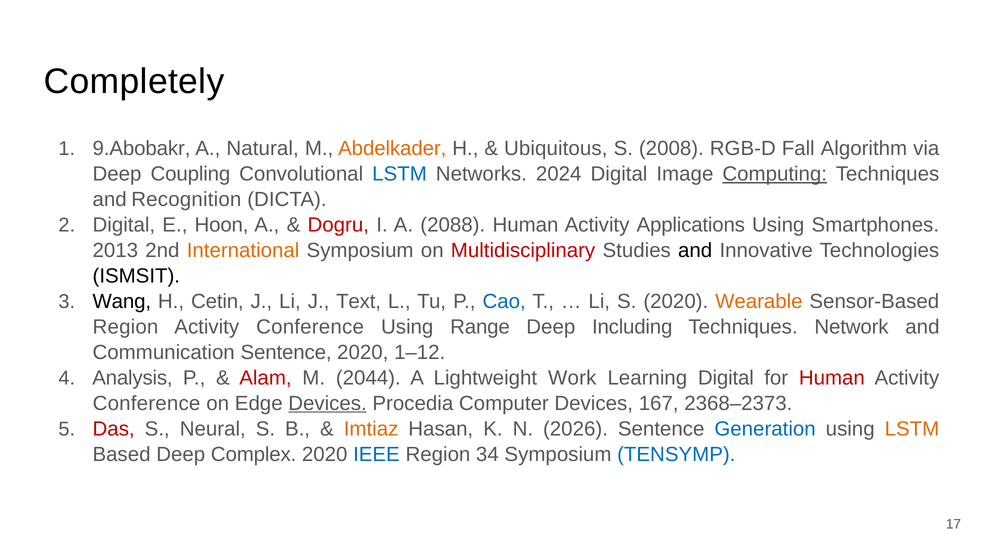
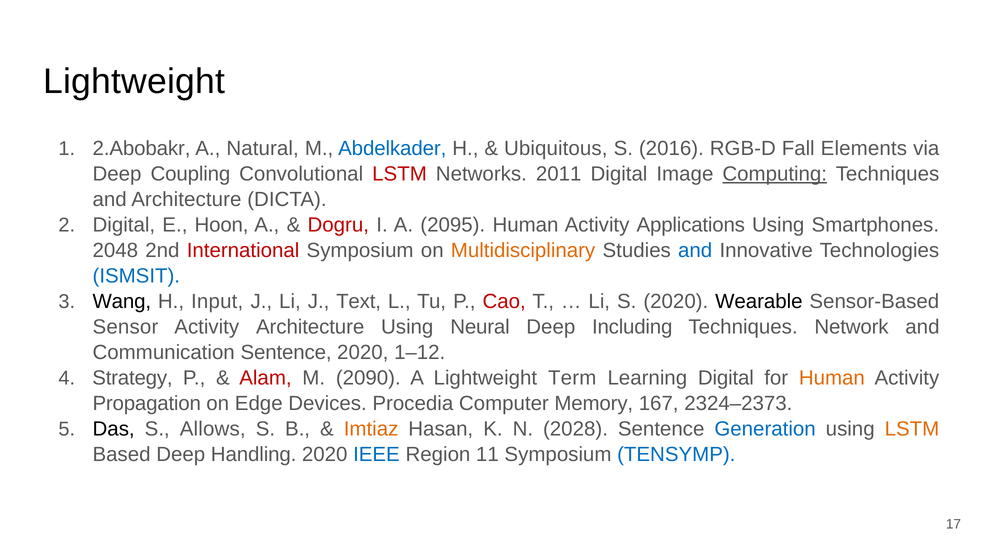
Completely at (134, 82): Completely -> Lightweight
9.Abobakr: 9.Abobakr -> 2.Abobakr
Abdelkader colour: orange -> blue
2008: 2008 -> 2016
Algorithm: Algorithm -> Elements
LSTM at (400, 174) colour: blue -> red
2024: 2024 -> 2011
and Recognition: Recognition -> Architecture
2088: 2088 -> 2095
2013: 2013 -> 2048
International colour: orange -> red
Multidisciplinary colour: red -> orange
and at (695, 250) colour: black -> blue
ISMSIT colour: black -> blue
Cetin: Cetin -> Input
Cao colour: blue -> red
Wearable colour: orange -> black
Region at (125, 327): Region -> Sensor
Conference at (310, 327): Conference -> Architecture
Range: Range -> Neural
Analysis: Analysis -> Strategy
2044: 2044 -> 2090
Work: Work -> Term
Human at (832, 378) colour: red -> orange
Conference at (147, 403): Conference -> Propagation
Devices at (328, 403) underline: present -> none
Computer Devices: Devices -> Memory
2368–2373: 2368–2373 -> 2324–2373
Das colour: red -> black
Neural: Neural -> Allows
2026: 2026 -> 2028
Complex: Complex -> Handling
34: 34 -> 11
